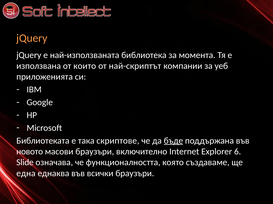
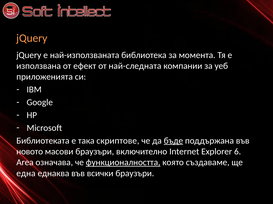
които: които -> ефект
най-скриптът: най-скриптът -> най-следната
Slide: Slide -> Area
функционалността underline: none -> present
